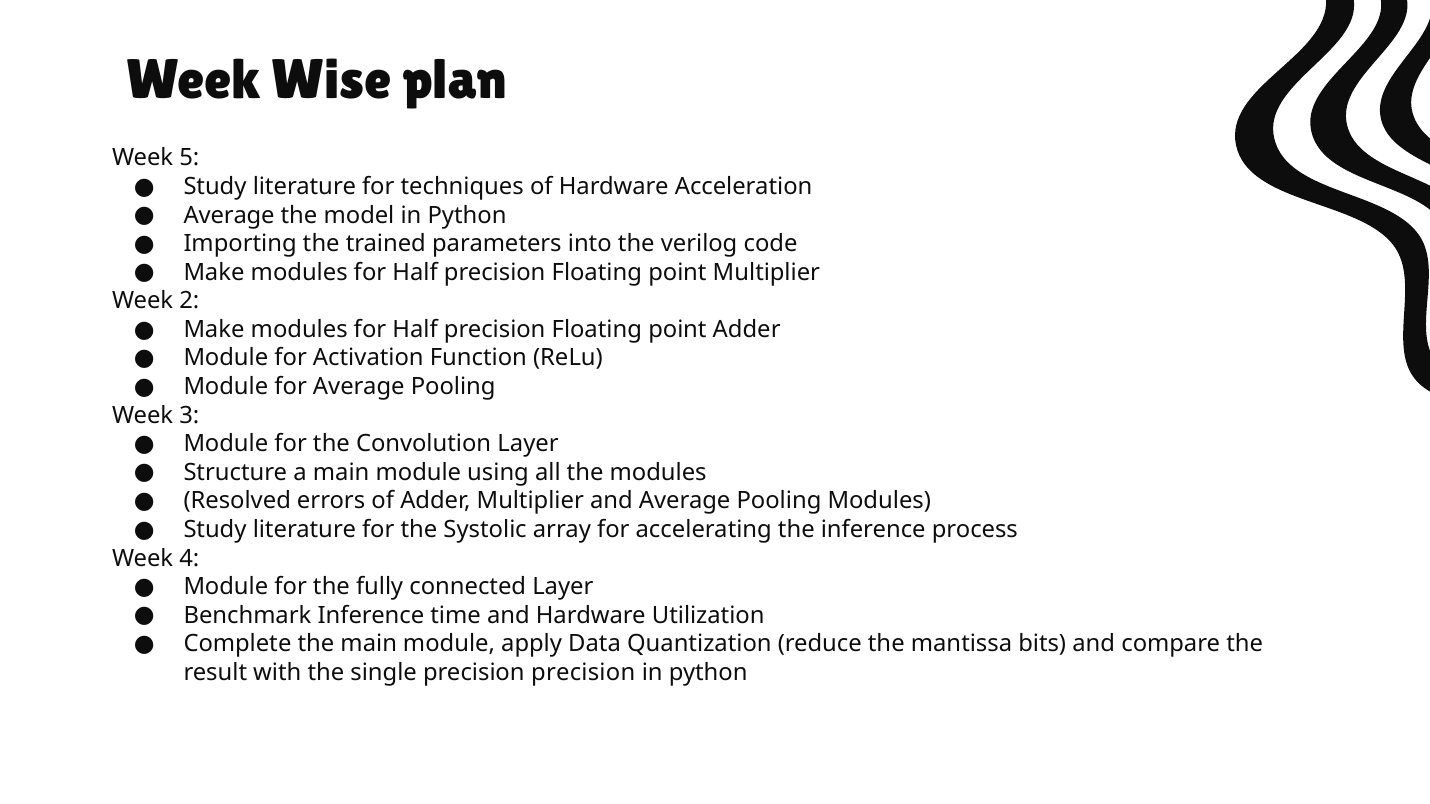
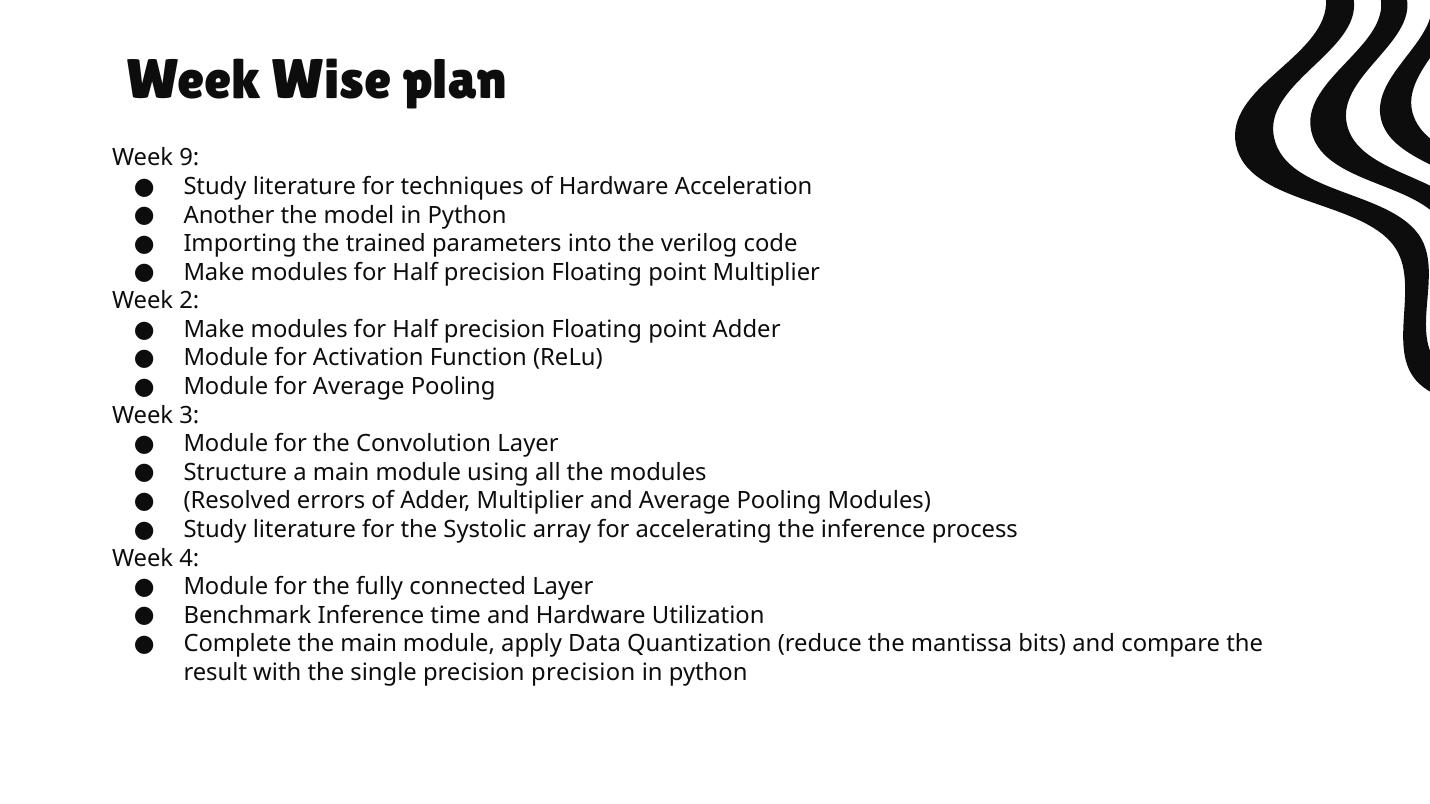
5: 5 -> 9
Average at (229, 215): Average -> Another
